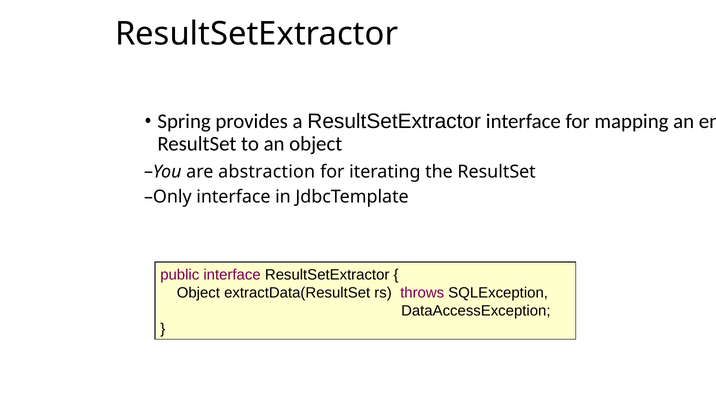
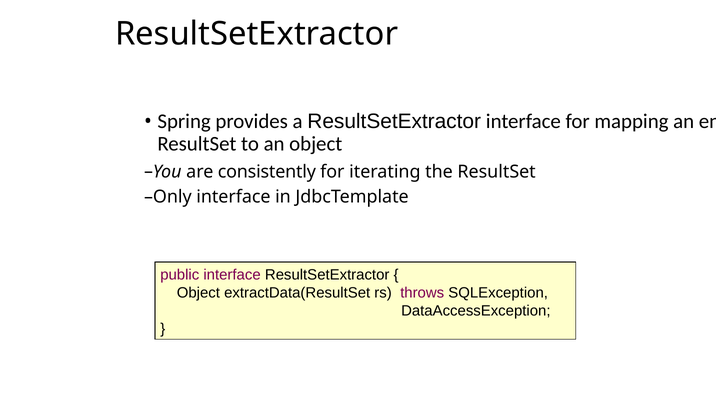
abstraction: abstraction -> consistently
